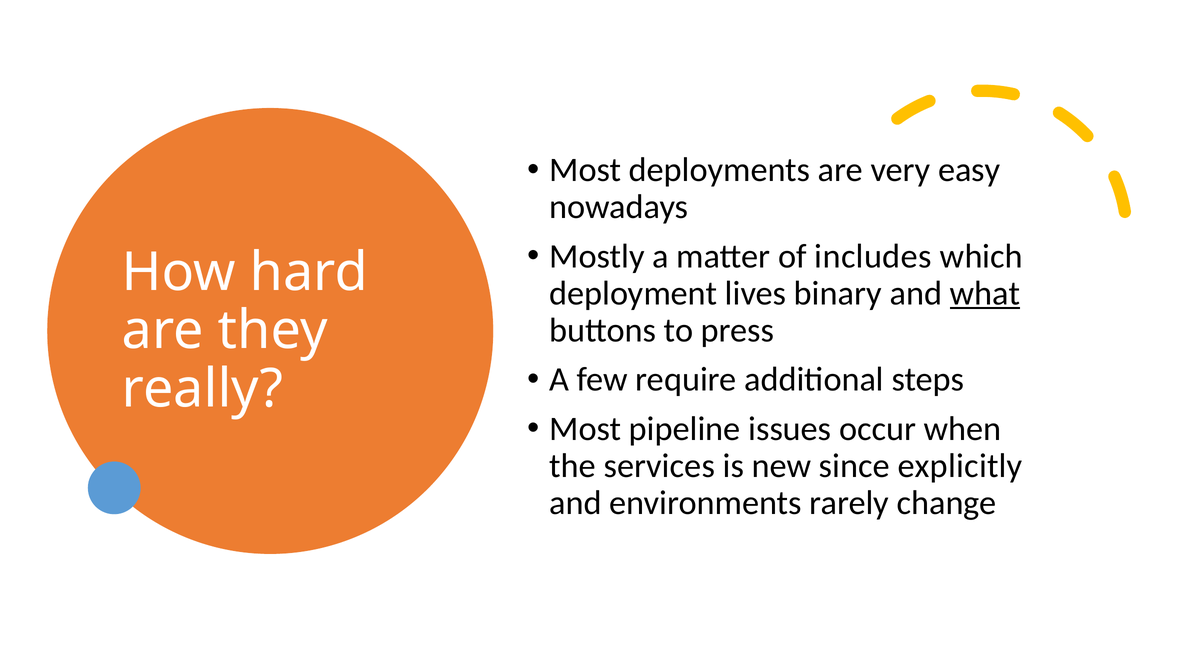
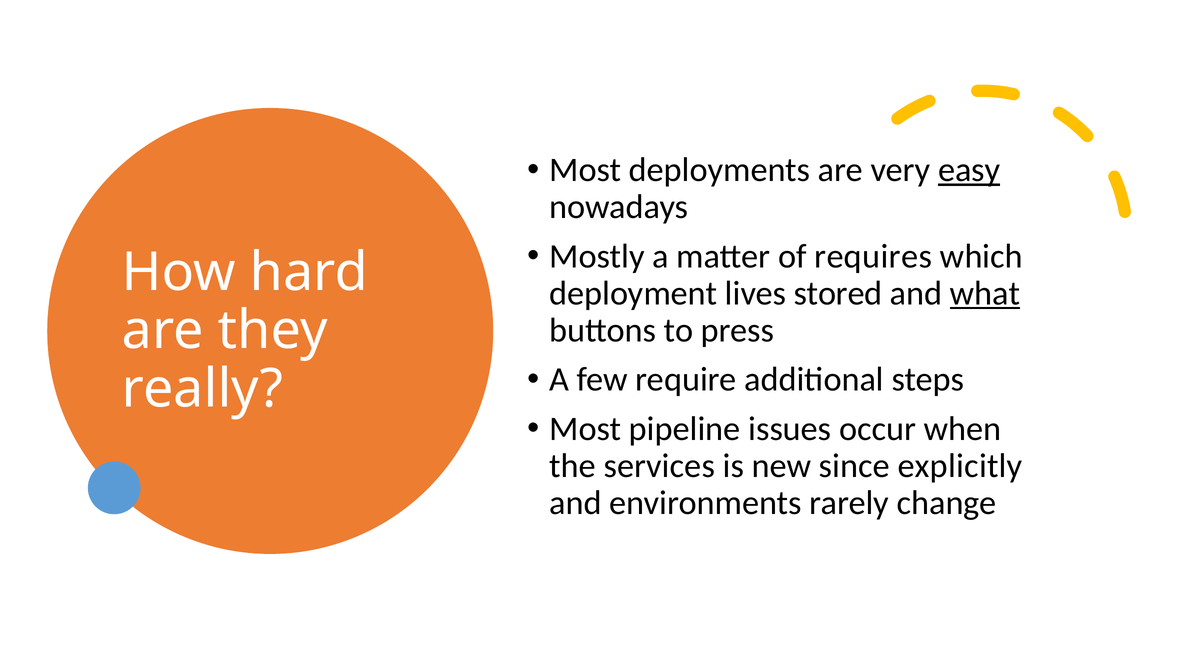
easy underline: none -> present
includes: includes -> requires
binary: binary -> stored
